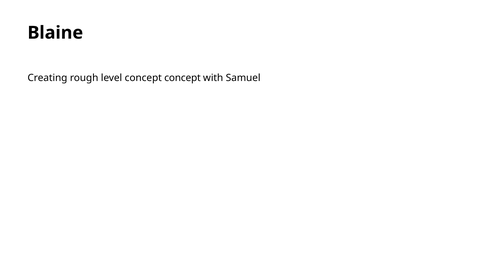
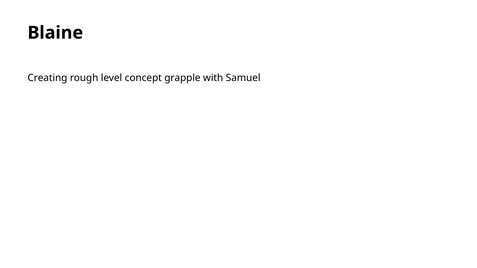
concept concept: concept -> grapple
